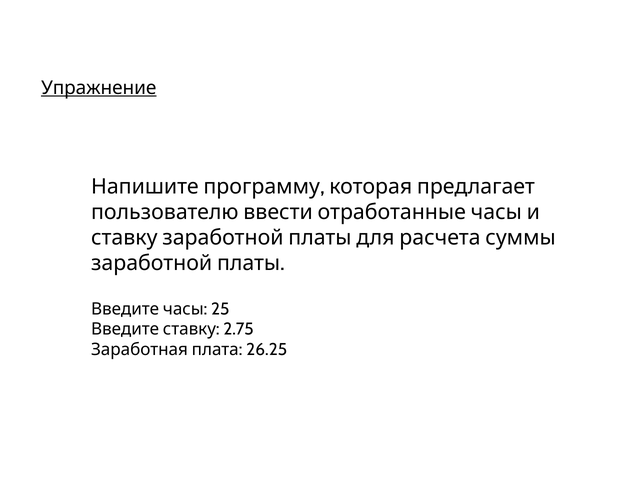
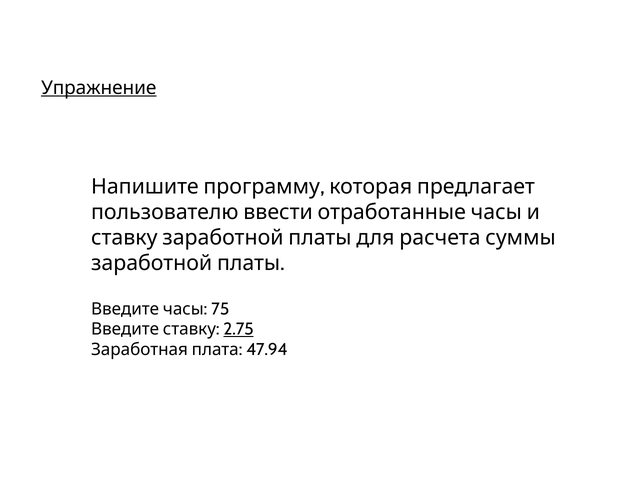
25: 25 -> 75
2.75 underline: none -> present
26.25: 26.25 -> 47.94
